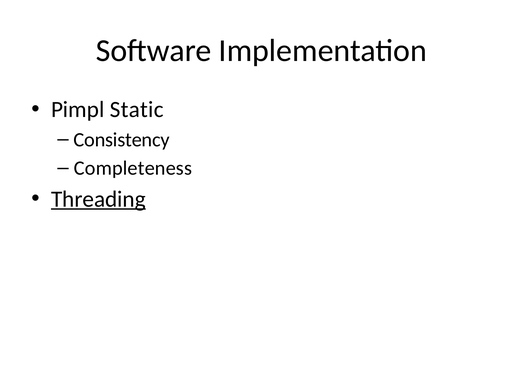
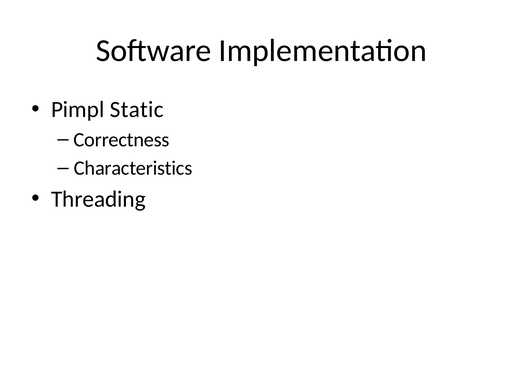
Consistency: Consistency -> Correctness
Completeness: Completeness -> Characteristics
Threading underline: present -> none
